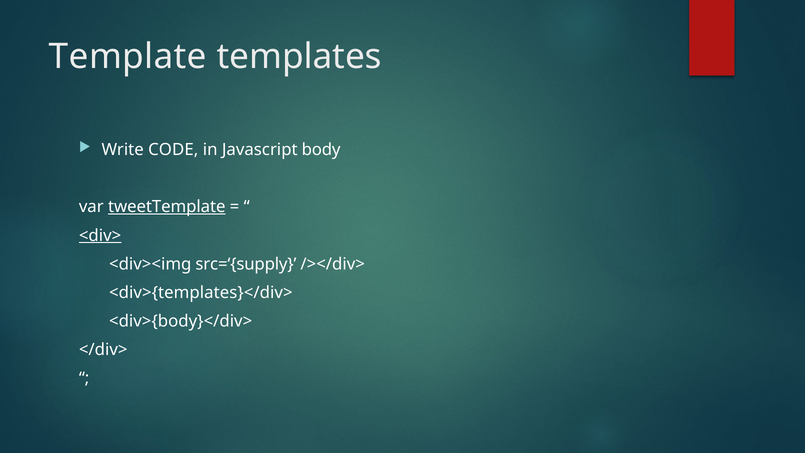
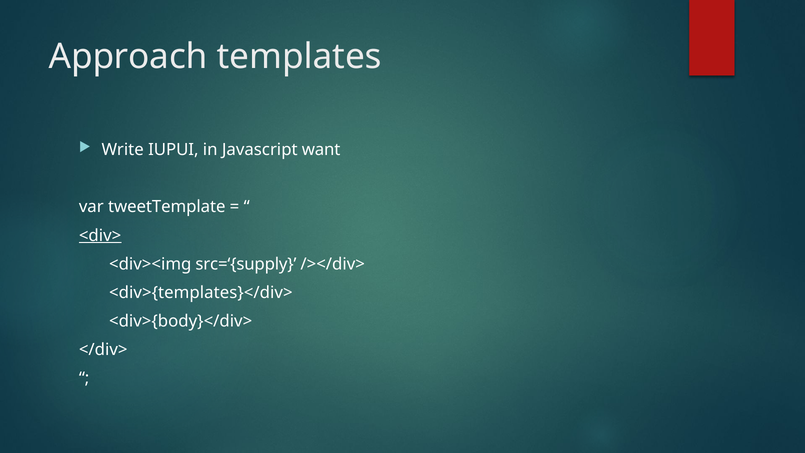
Template: Template -> Approach
CODE: CODE -> IUPUI
body: body -> want
tweetTemplate underline: present -> none
